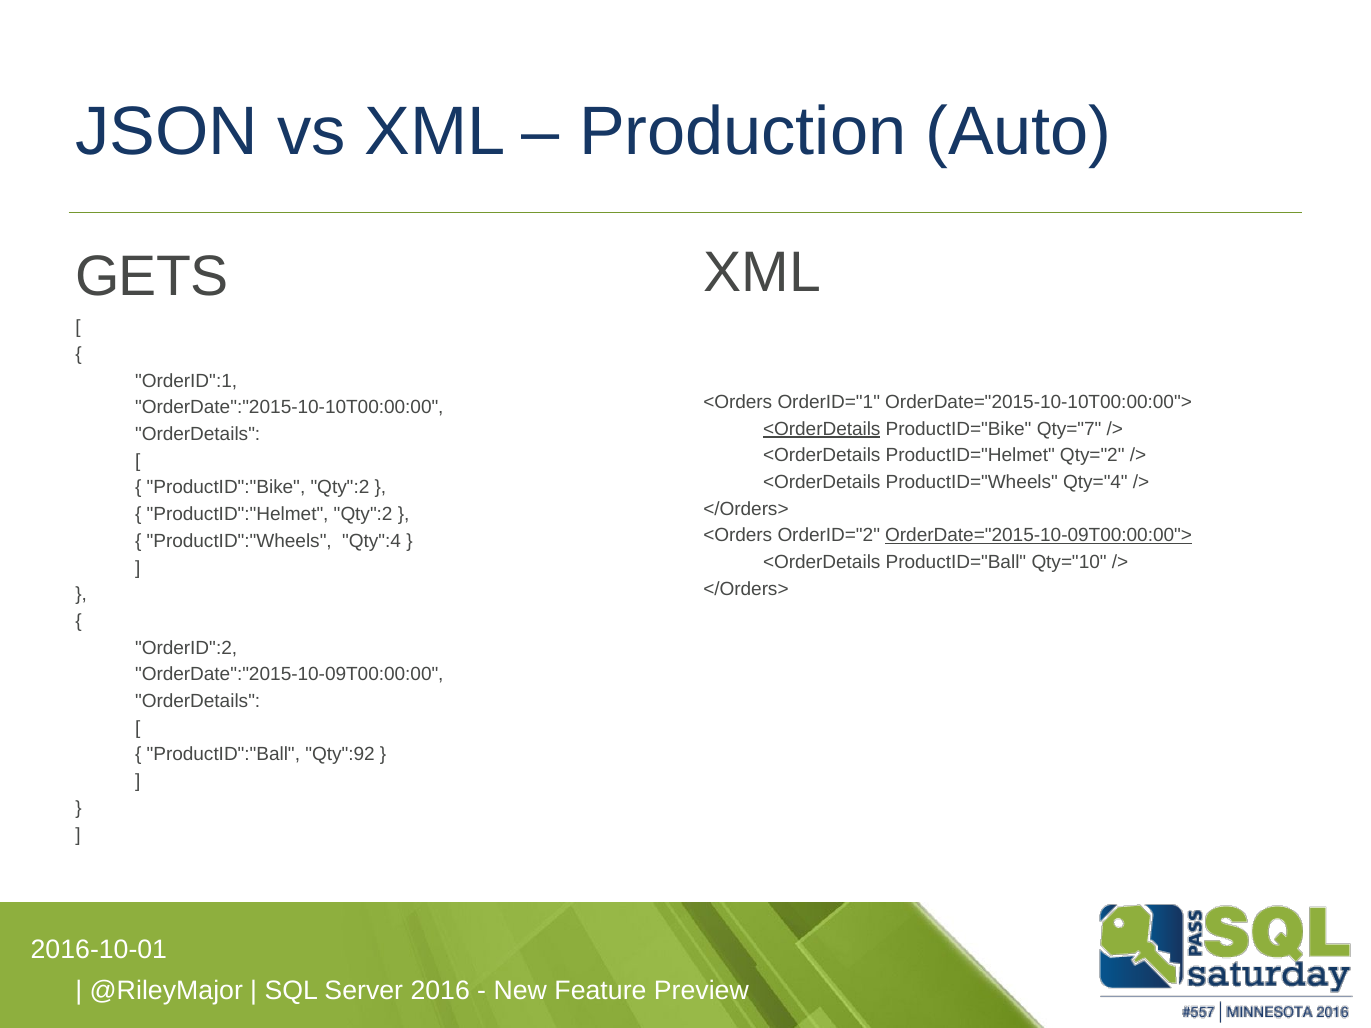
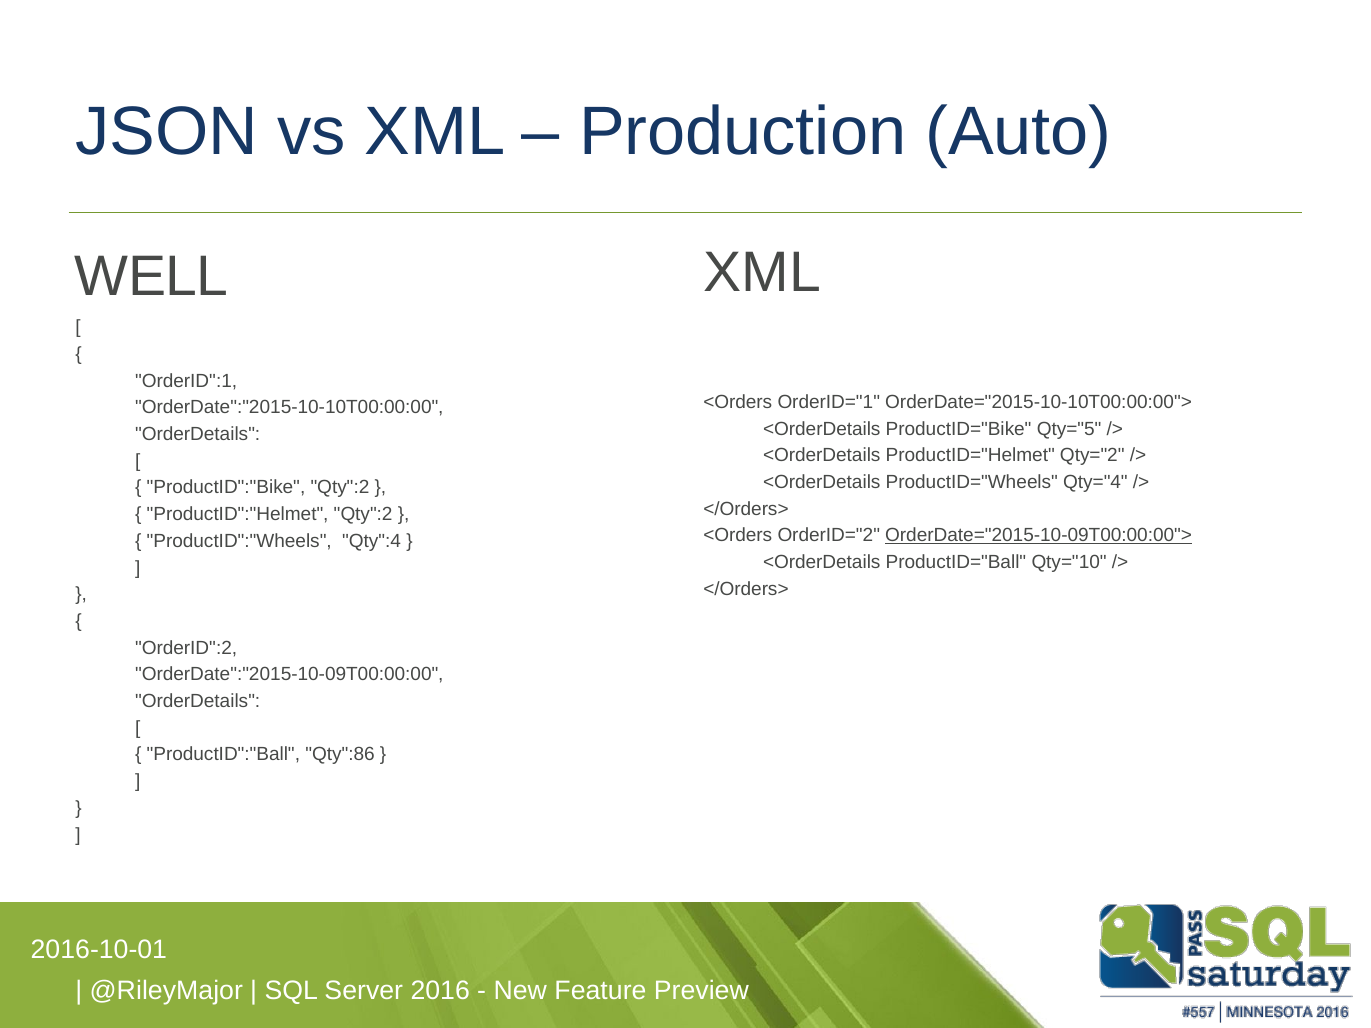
GETS: GETS -> WELL
<OrderDetails at (822, 429) underline: present -> none
Qty="7: Qty="7 -> Qty="5
Qty":92: Qty":92 -> Qty":86
